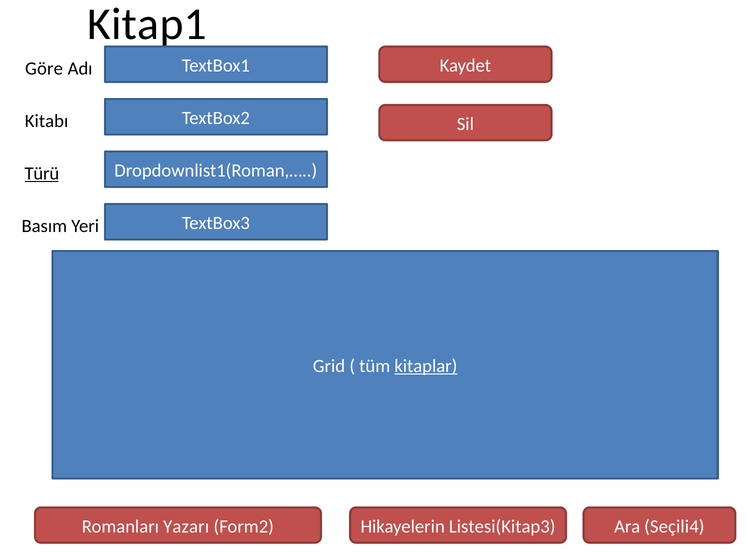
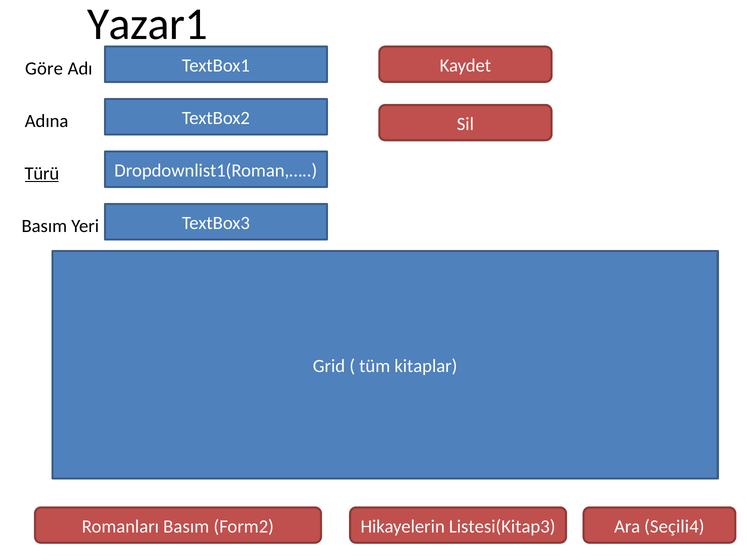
Kitap1: Kitap1 -> Yazar1
Kitabı: Kitabı -> Adına
kitaplar underline: present -> none
Romanları Yazarı: Yazarı -> Basım
